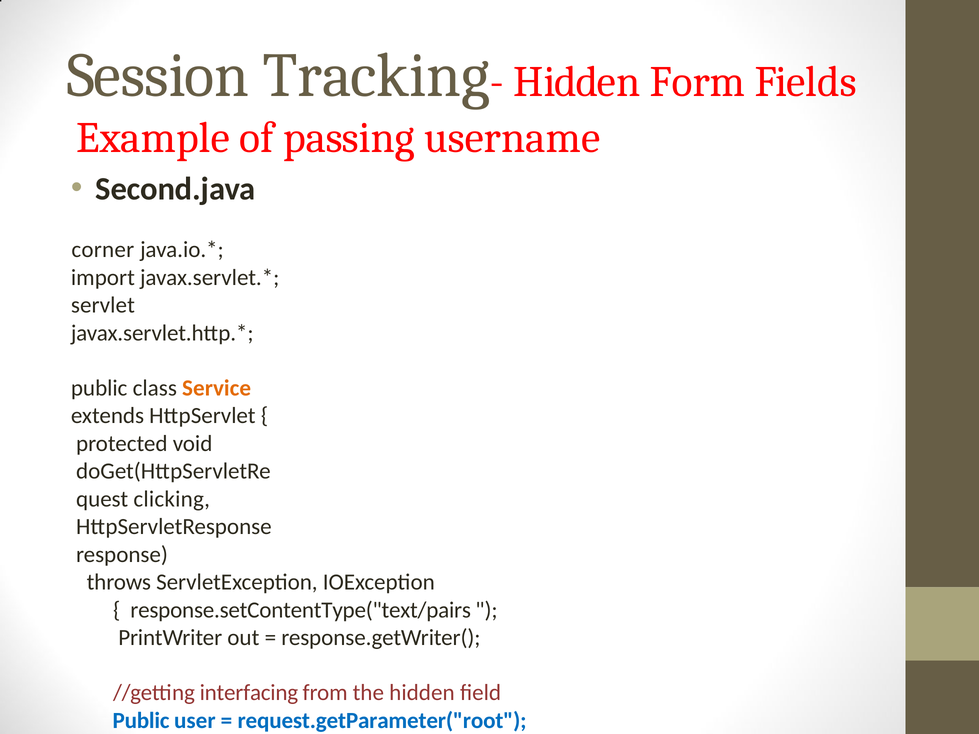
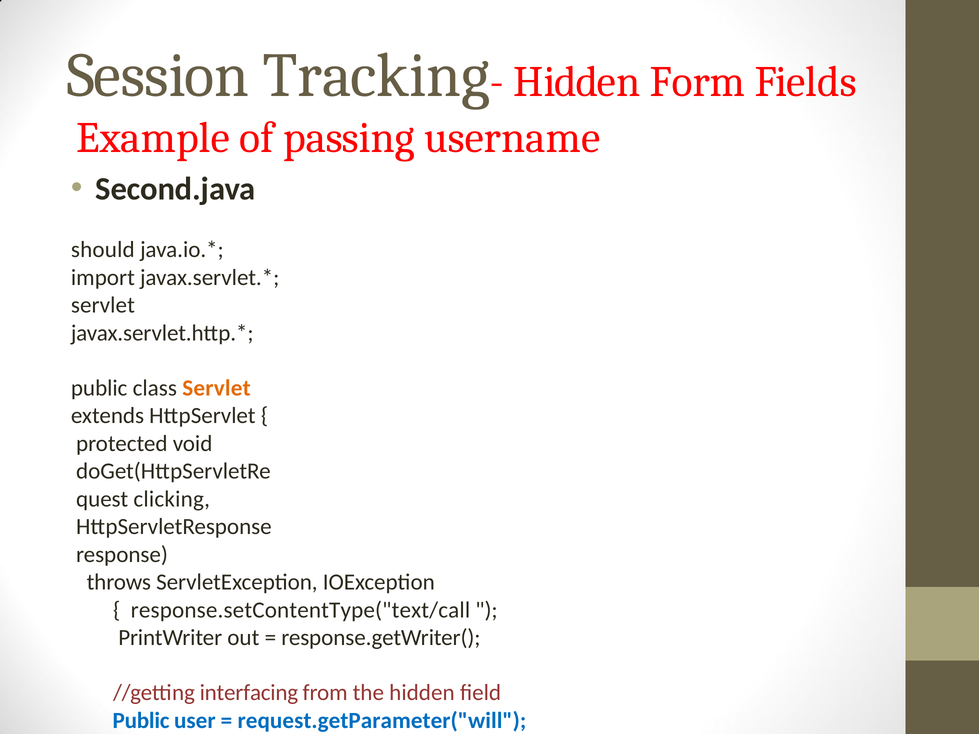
corner: corner -> should
class Service: Service -> Servlet
response.setContentType("text/pairs: response.setContentType("text/pairs -> response.setContentType("text/call
request.getParameter("root: request.getParameter("root -> request.getParameter("will
